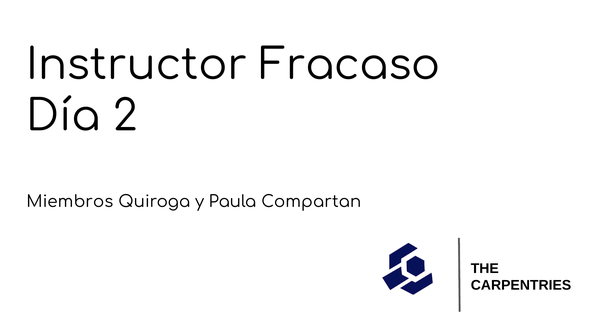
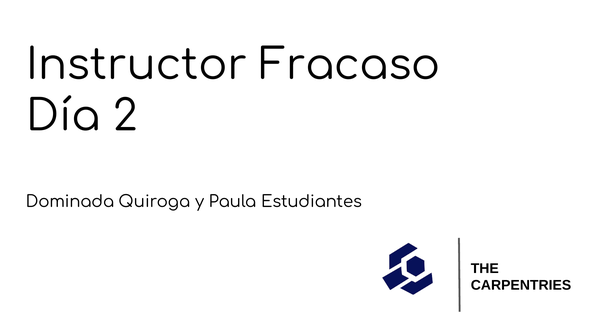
Miembros: Miembros -> Dominada
Compartan: Compartan -> Estudiantes
